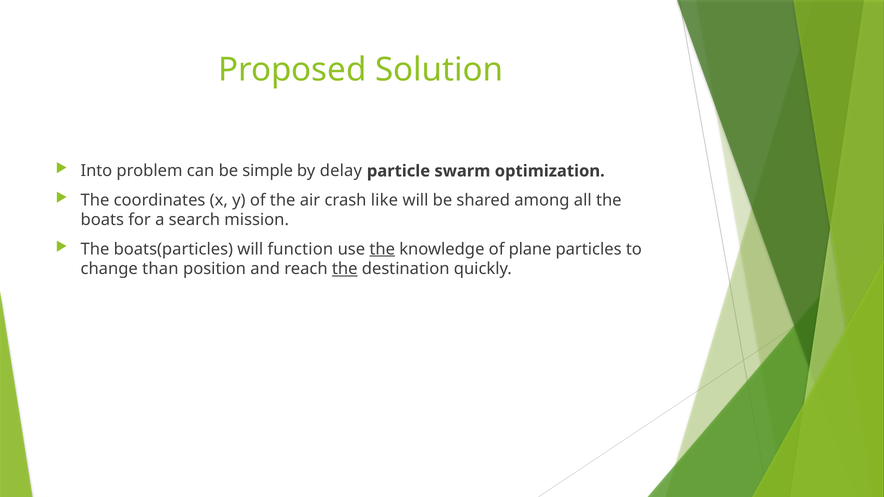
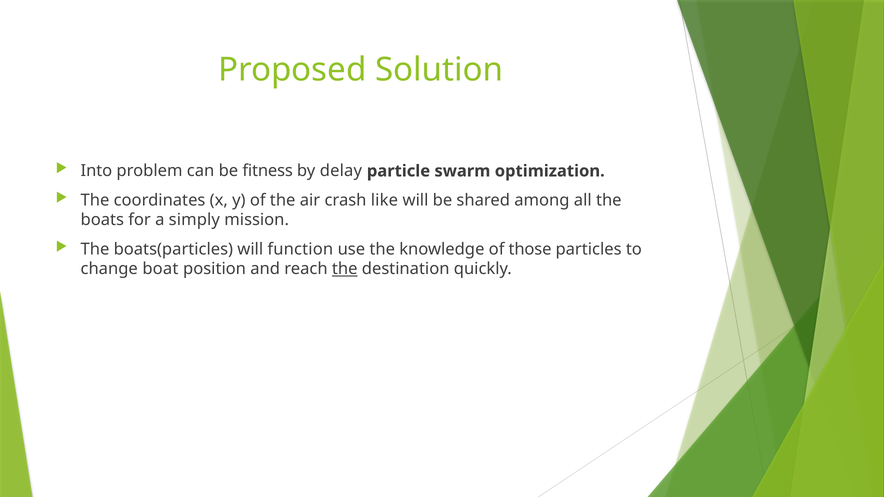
simple: simple -> fitness
search: search -> simply
the at (382, 249) underline: present -> none
plane: plane -> those
than: than -> boat
